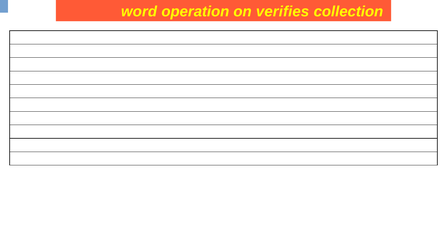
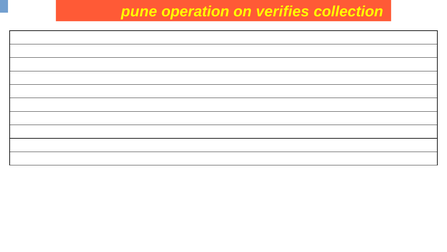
word: word -> pune
